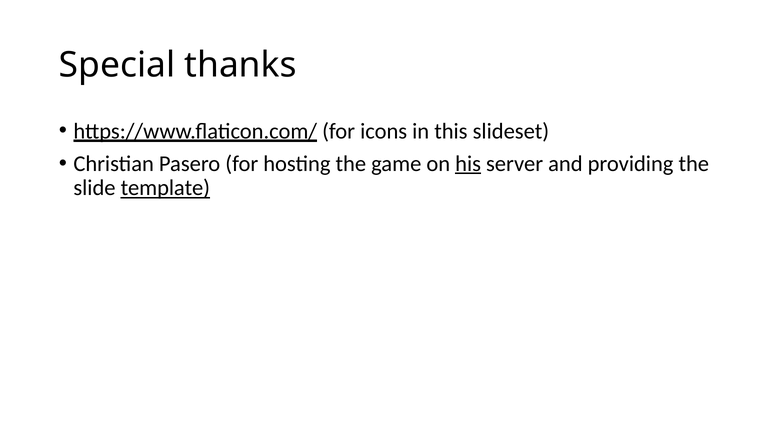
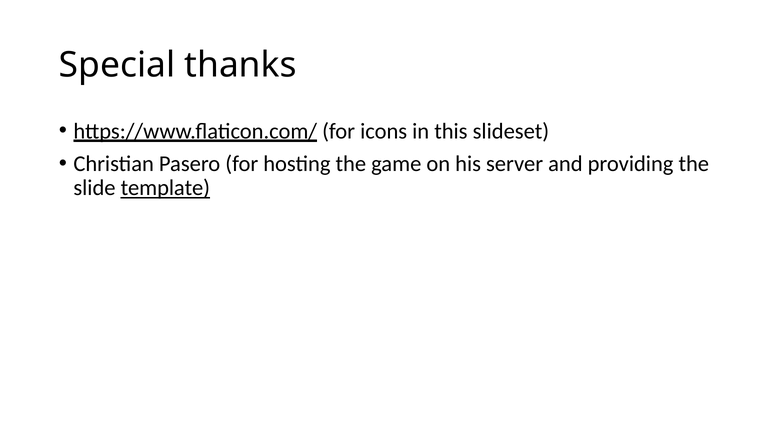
his underline: present -> none
